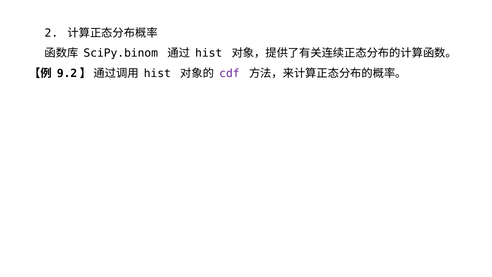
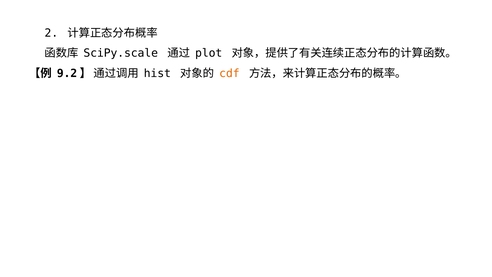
SciPy.binom: SciPy.binom -> SciPy.scale
hist at (209, 53): hist -> plot
cdf colour: purple -> orange
